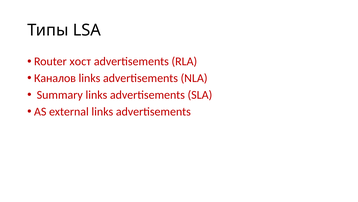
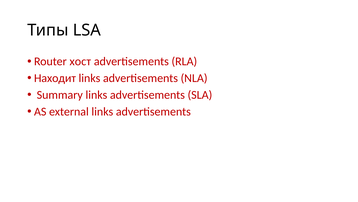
Каналов: Каналов -> Находит
